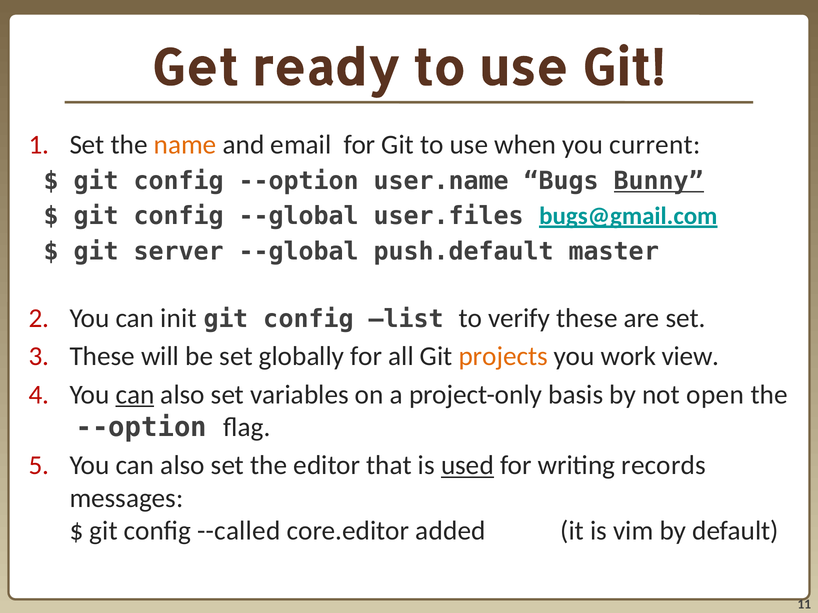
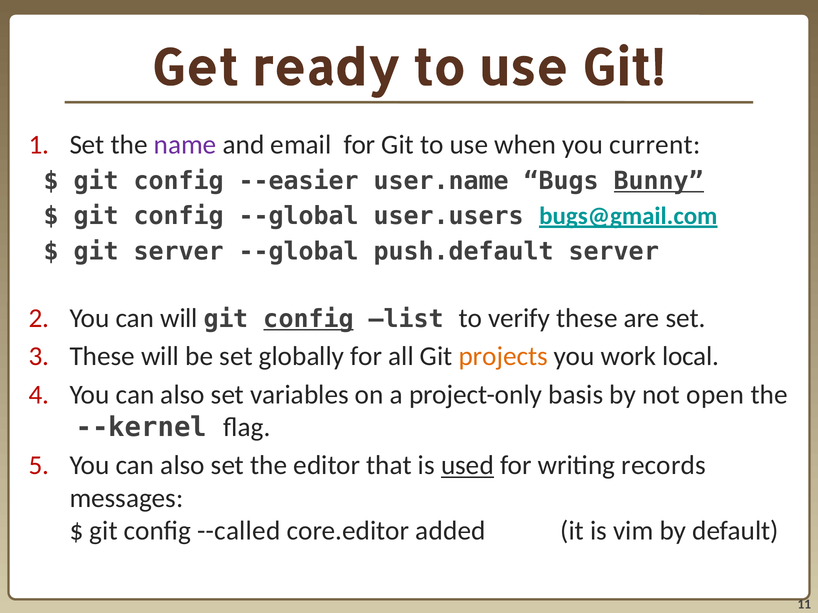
name colour: orange -> purple
config --option: --option -> --easier
user.files: user.files -> user.users
push.default master: master -> server
can init: init -> will
config at (309, 319) underline: none -> present
view: view -> local
can at (135, 395) underline: present -> none
--option at (141, 428): --option -> --kernel
